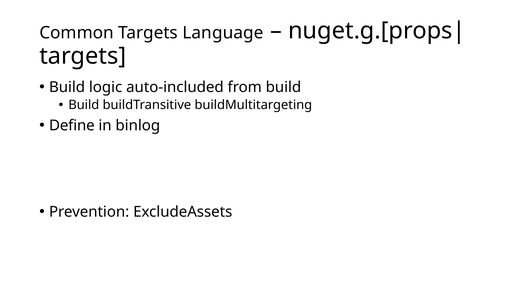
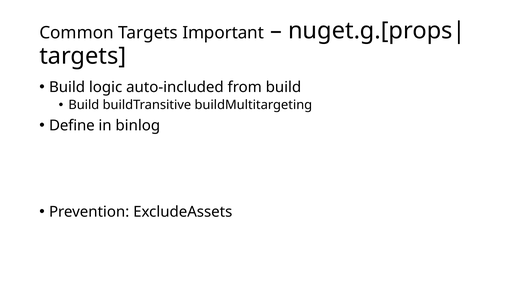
Language: Language -> Important
